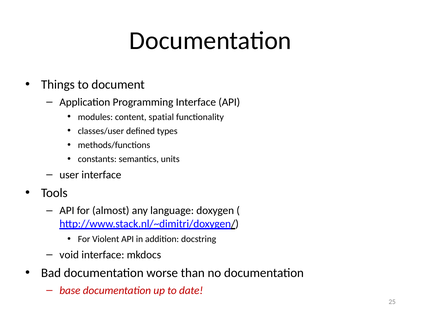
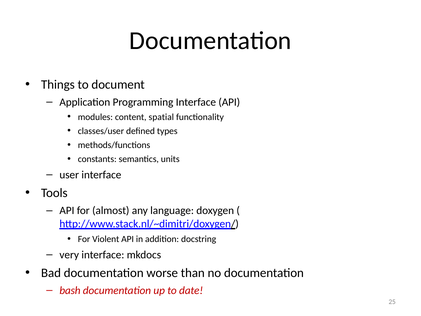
void: void -> very
base: base -> bash
